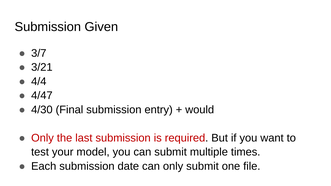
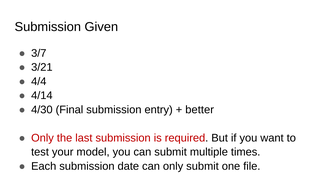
4/47: 4/47 -> 4/14
would: would -> better
